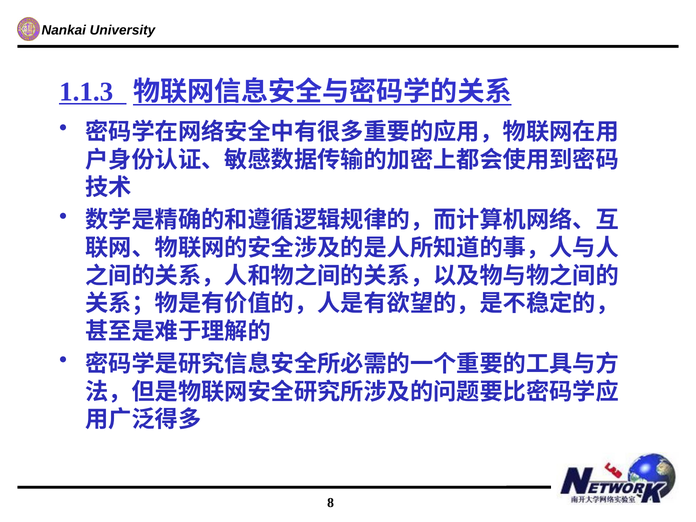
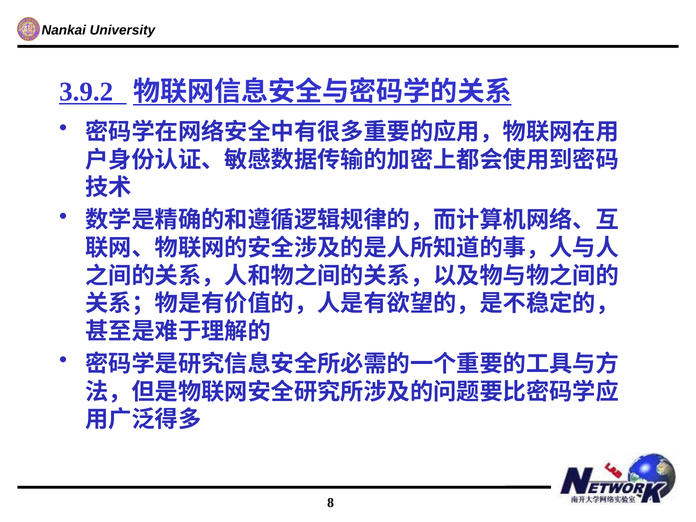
1.1.3: 1.1.3 -> 3.9.2
